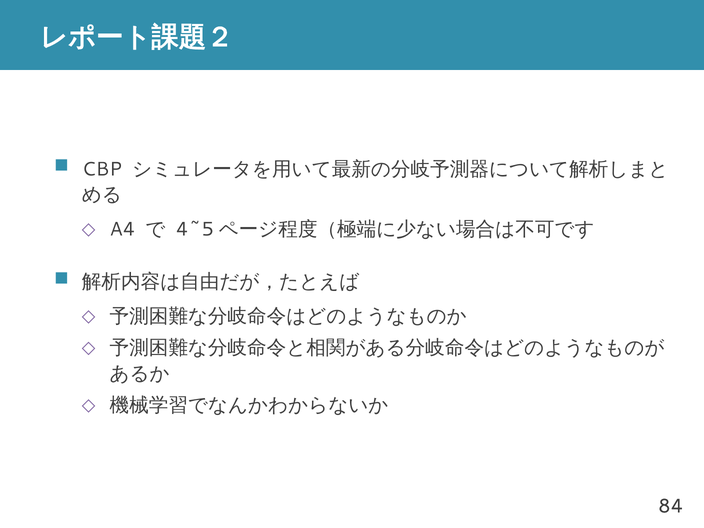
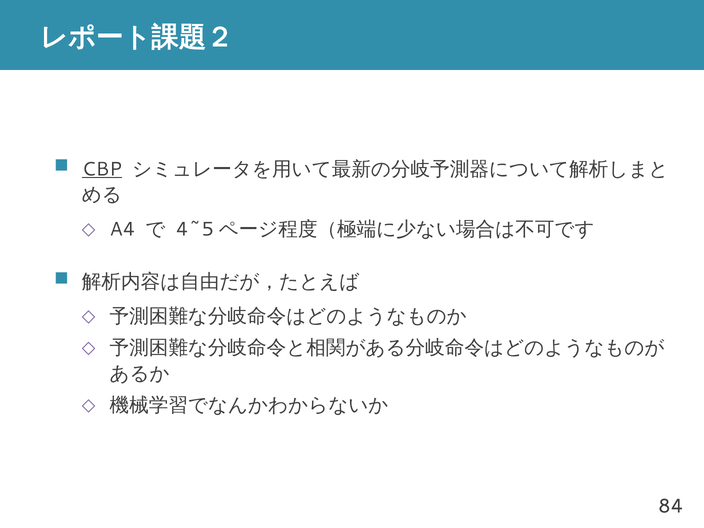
CBP underline: none -> present
